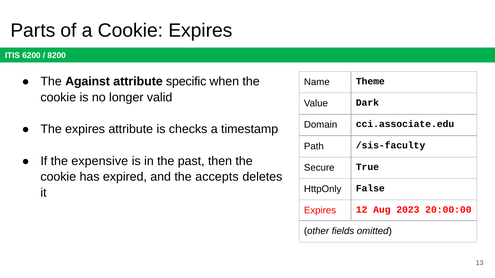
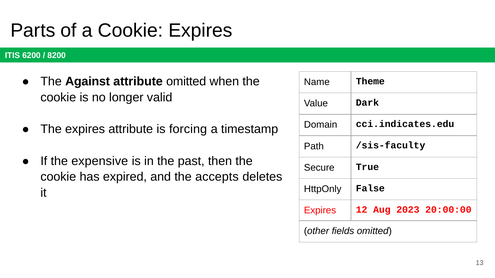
attribute specific: specific -> omitted
cci.associate.edu: cci.associate.edu -> cci.indicates.edu
checks: checks -> forcing
